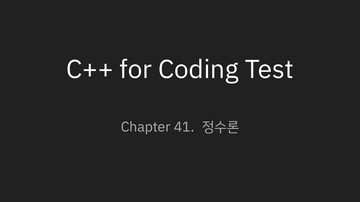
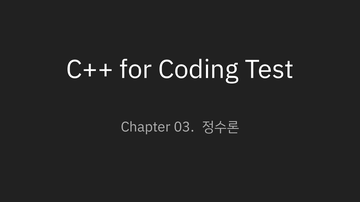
41: 41 -> 03
